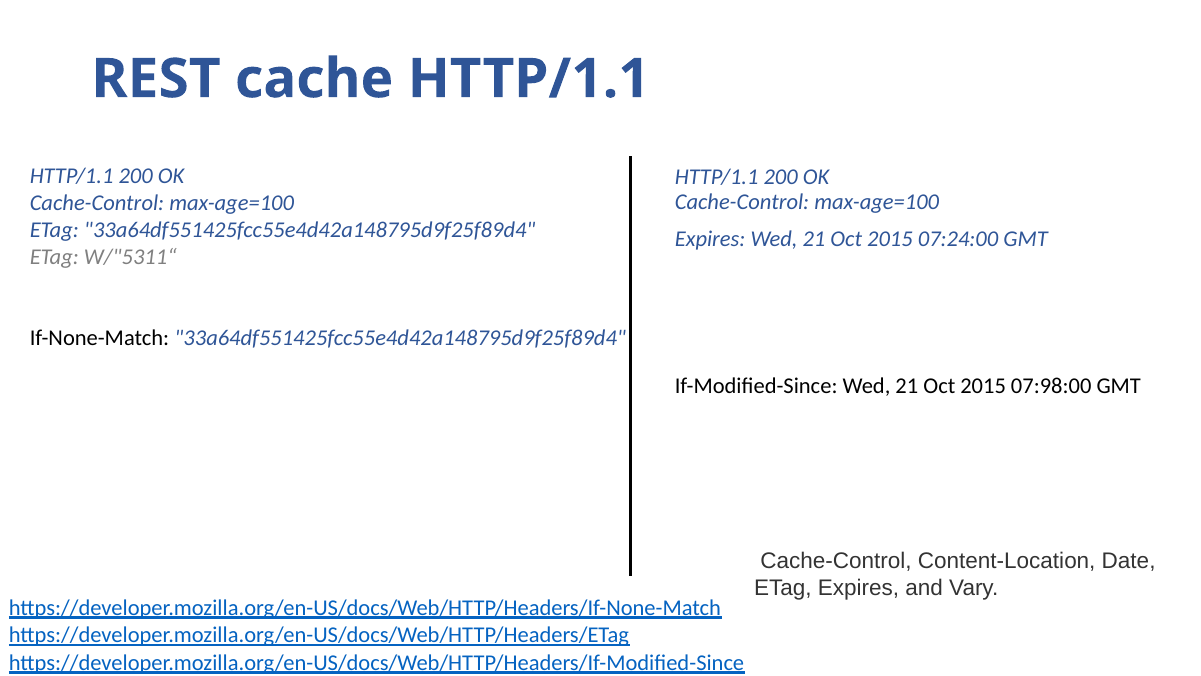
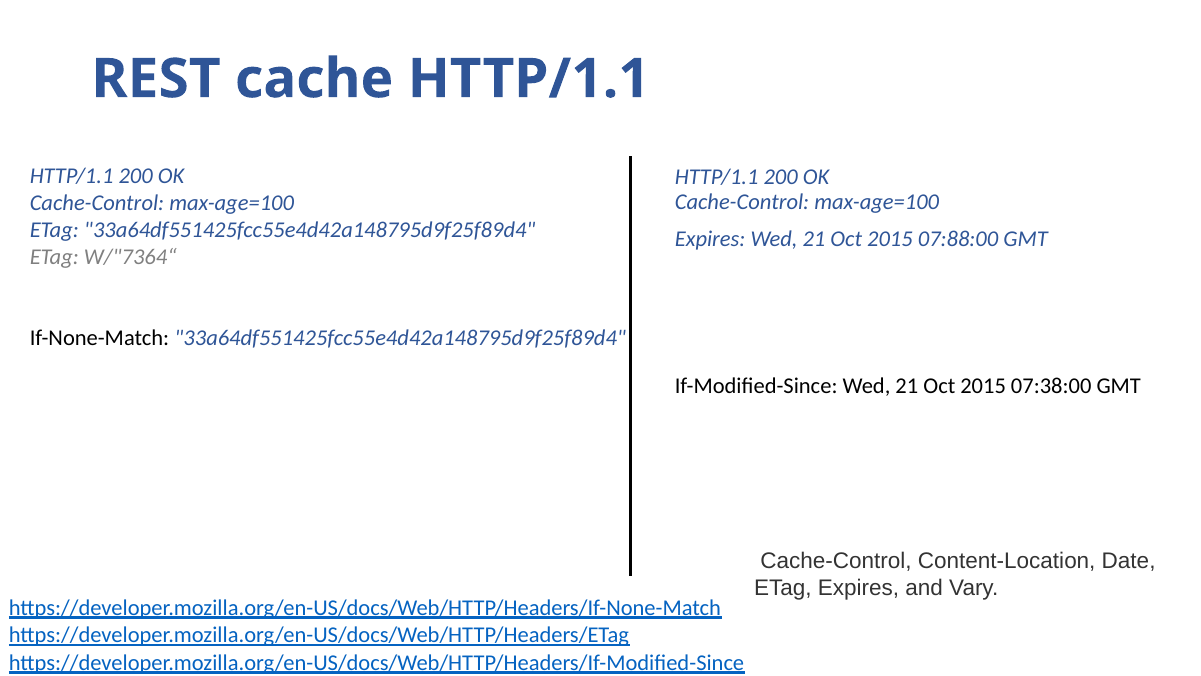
07:24:00: 07:24:00 -> 07:88:00
W/"5311“: W/"5311“ -> W/"7364“
07:98:00: 07:98:00 -> 07:38:00
